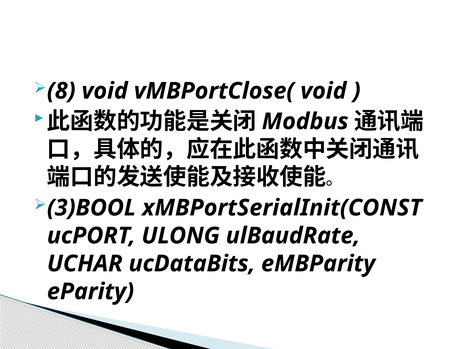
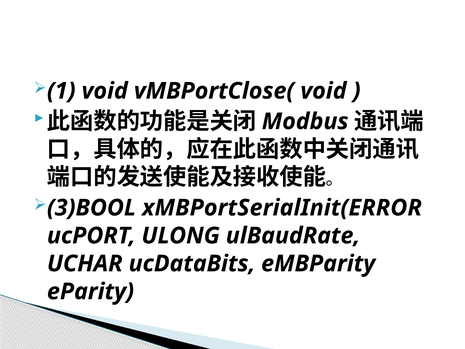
8: 8 -> 1
xMBPortSerialInit(CONST: xMBPortSerialInit(CONST -> xMBPortSerialInit(ERROR
